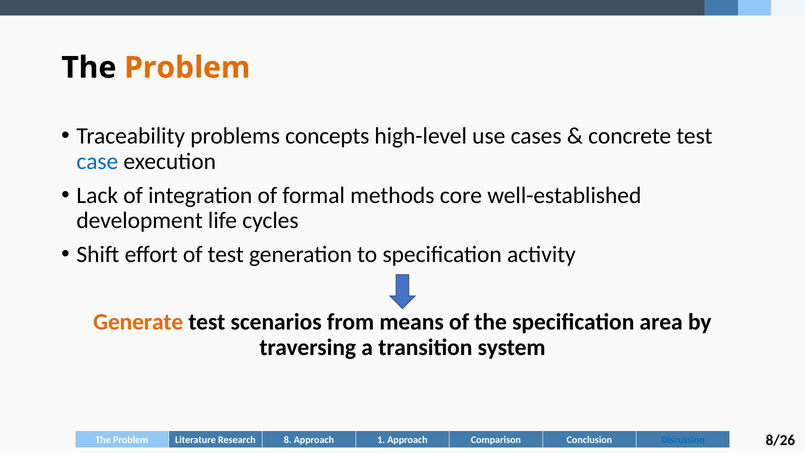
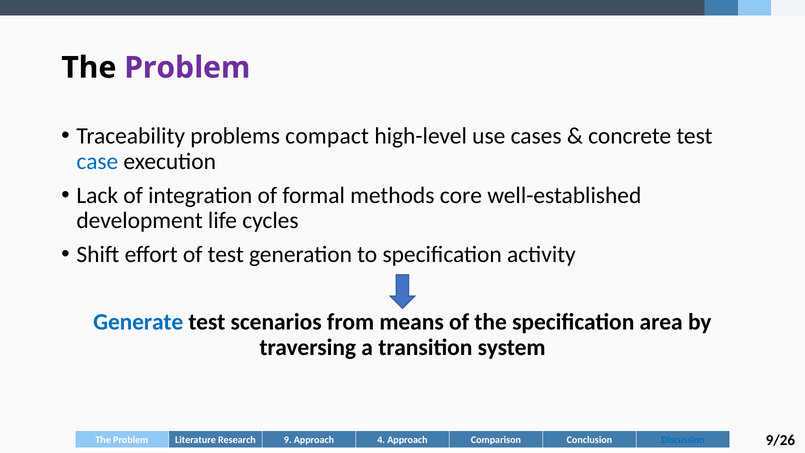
Problem at (187, 68) colour: orange -> purple
concepts: concepts -> compact
Generate colour: orange -> blue
8/26: 8/26 -> 9/26
8: 8 -> 9
1: 1 -> 4
